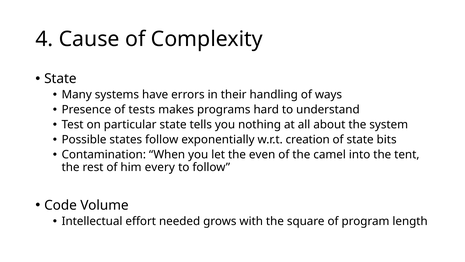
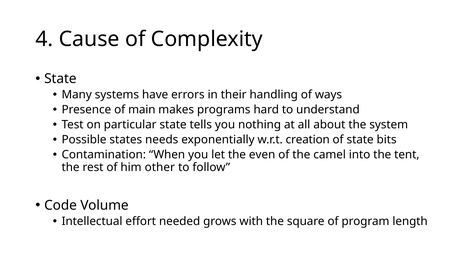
tests: tests -> main
states follow: follow -> needs
every: every -> other
